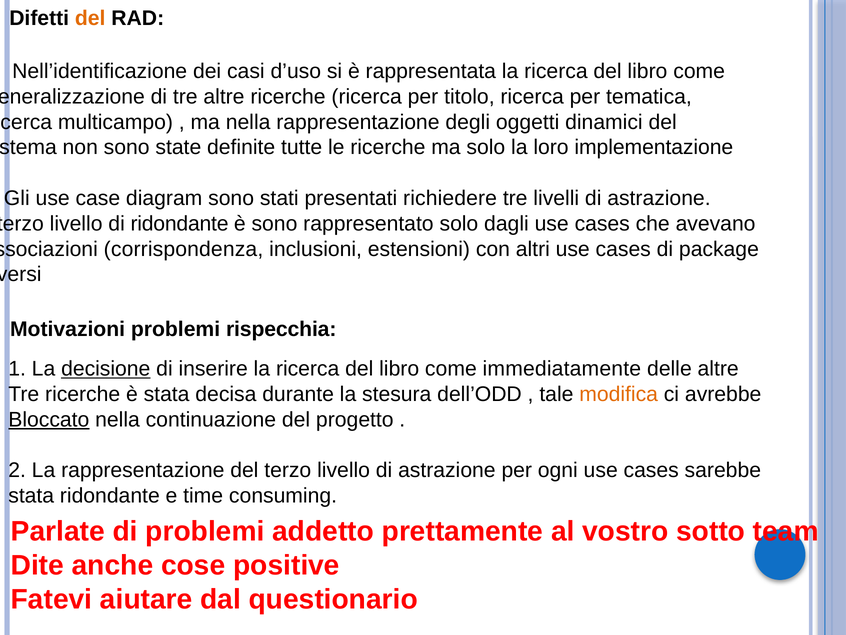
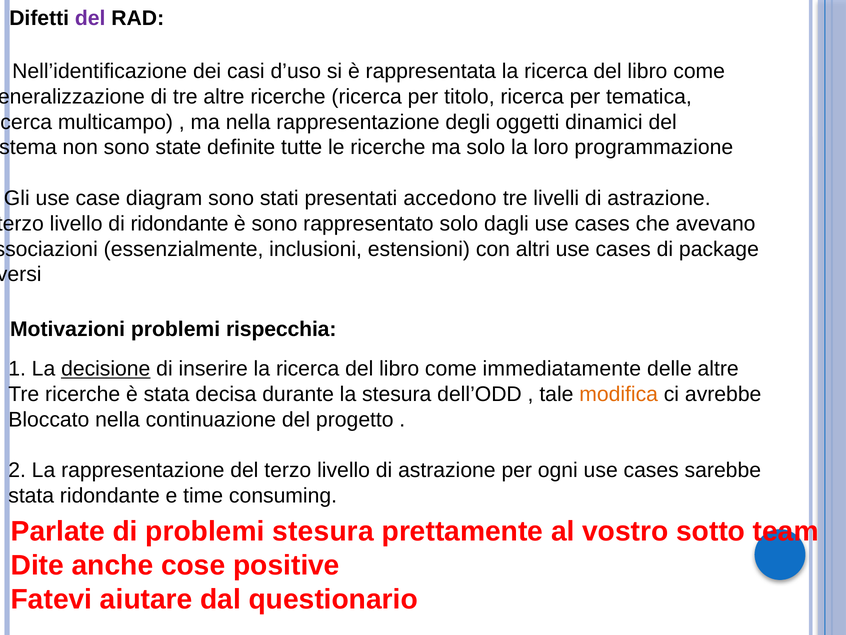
del at (90, 18) colour: orange -> purple
implementazione: implementazione -> programmazione
richiedere: richiedere -> accedono
corrispondenza: corrispondenza -> essenzialmente
Bloccato underline: present -> none
problemi addetto: addetto -> stesura
